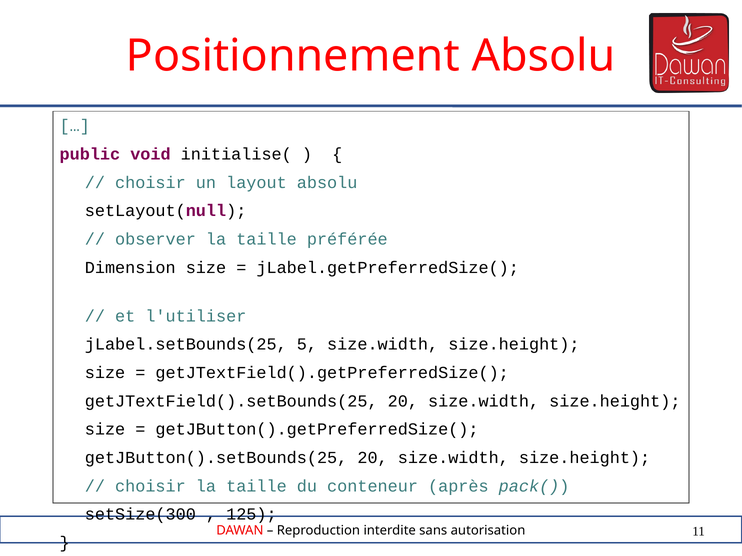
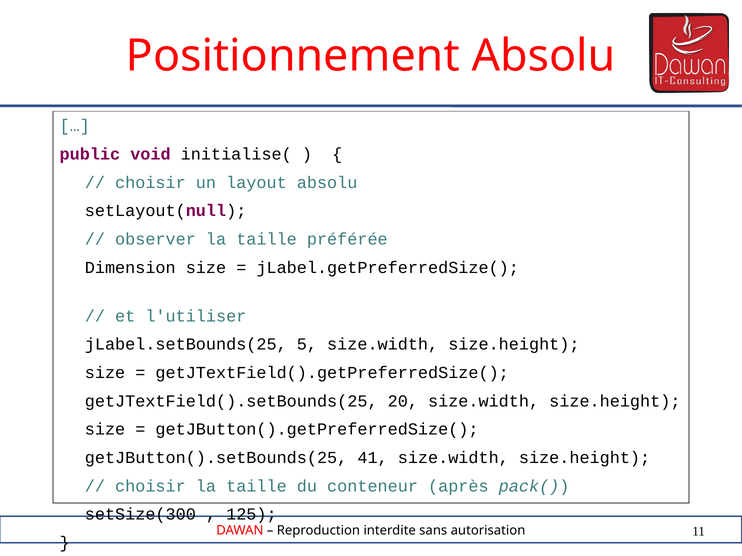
getJButton().setBounds(25 20: 20 -> 41
